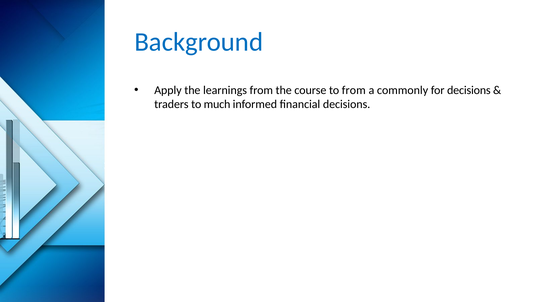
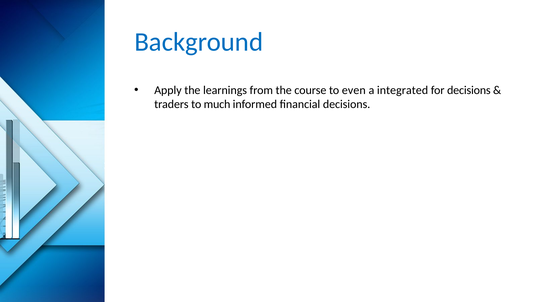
to from: from -> even
commonly: commonly -> integrated
